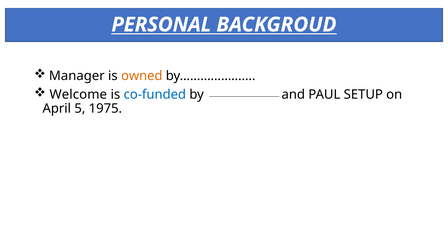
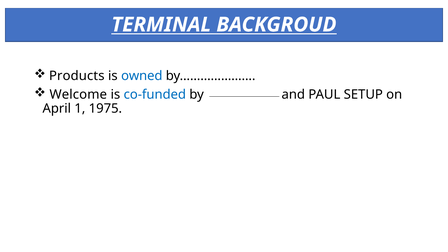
PERSONAL: PERSONAL -> TERMINAL
Manager: Manager -> Products
owned colour: orange -> blue
5: 5 -> 1
